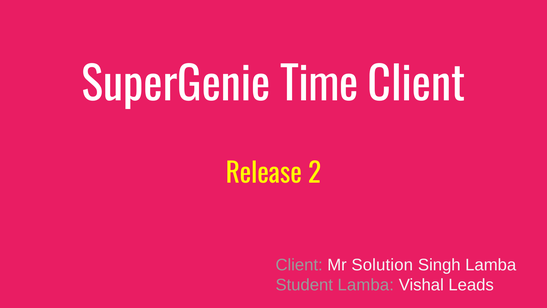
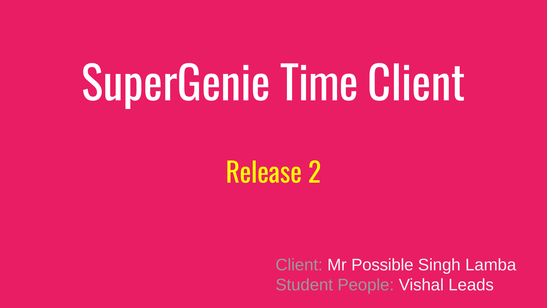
Solution: Solution -> Possible
Student Lamba: Lamba -> People
